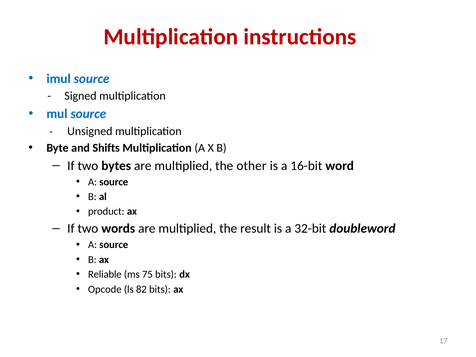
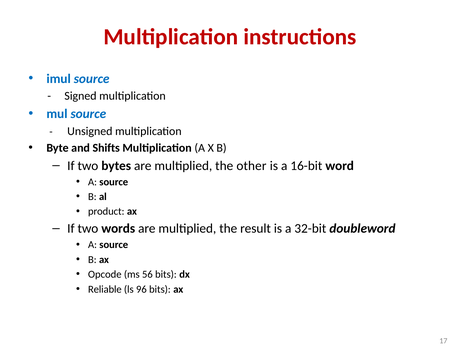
Reliable: Reliable -> Opcode
75: 75 -> 56
Opcode: Opcode -> Reliable
82: 82 -> 96
